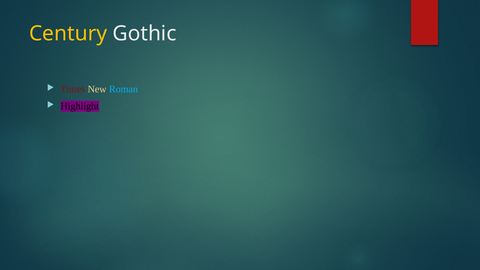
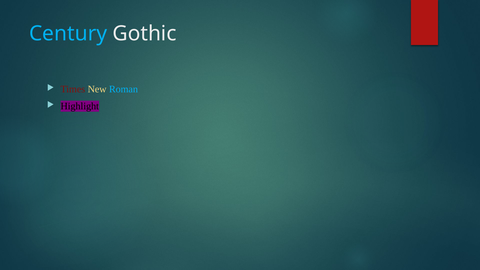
Century colour: yellow -> light blue
